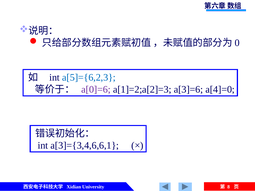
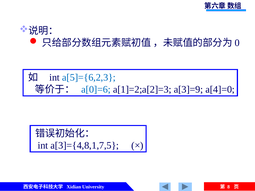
a[0]=6 colour: purple -> blue
a[3]=6: a[3]=6 -> a[3]=9
a[3]={3,4,6,6,1: a[3]={3,4,6,6,1 -> a[3]={4,8,1,7,5
